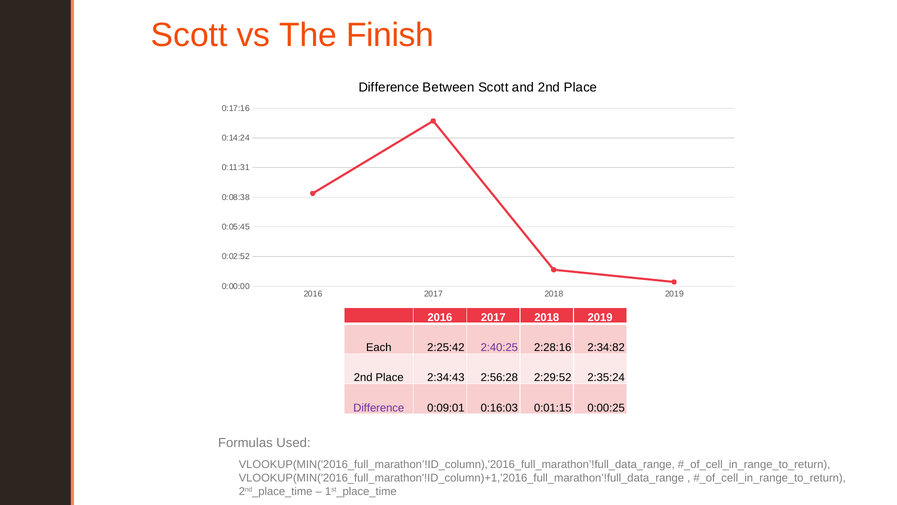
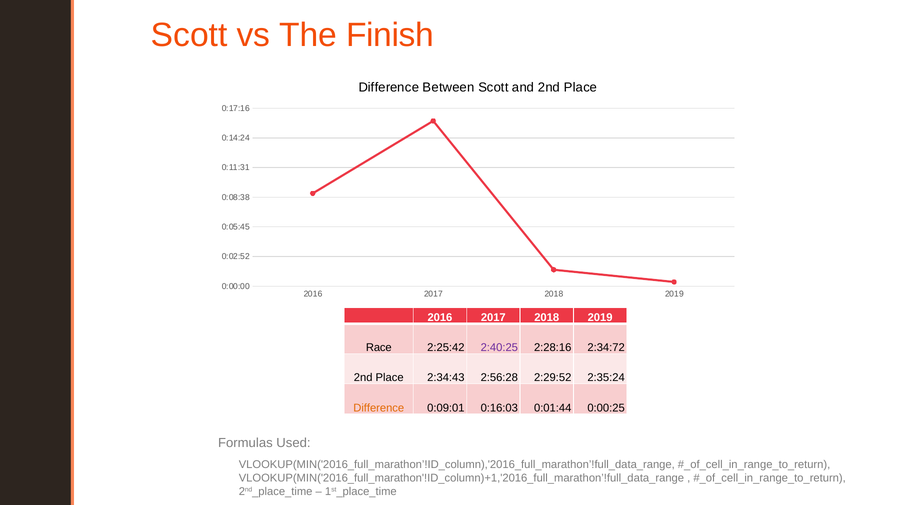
Each: Each -> Race
2:34:82: 2:34:82 -> 2:34:72
Difference at (379, 407) colour: purple -> orange
0:01:15: 0:01:15 -> 0:01:44
